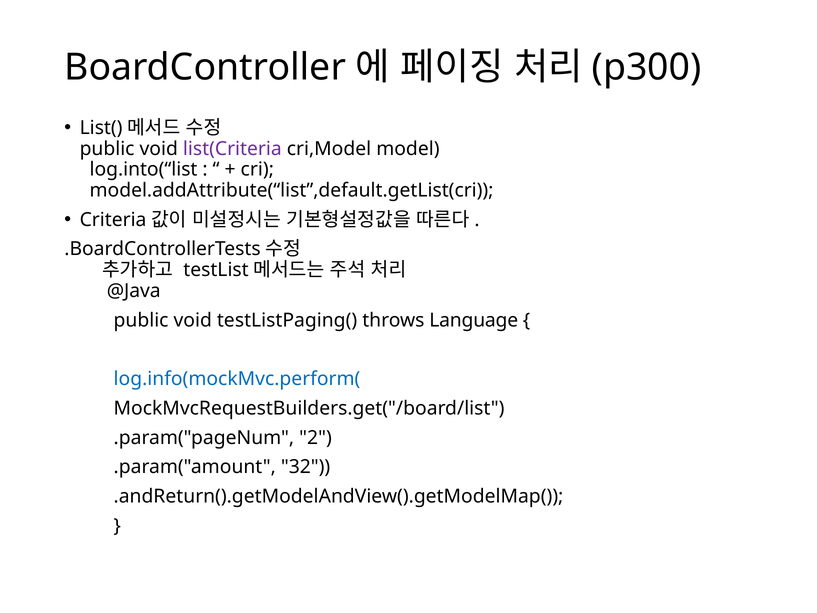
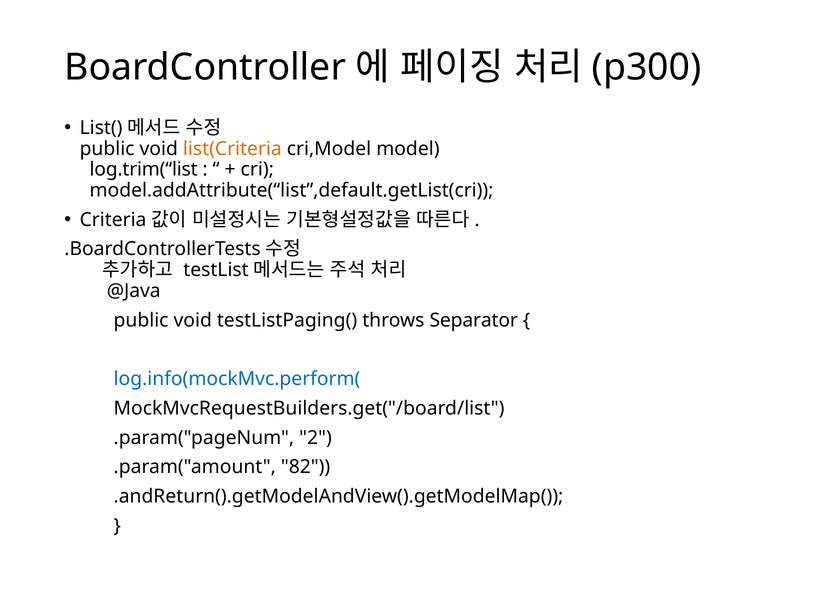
list(Criteria colour: purple -> orange
log.into(“list: log.into(“list -> log.trim(“list
Language: Language -> Separator
32: 32 -> 82
